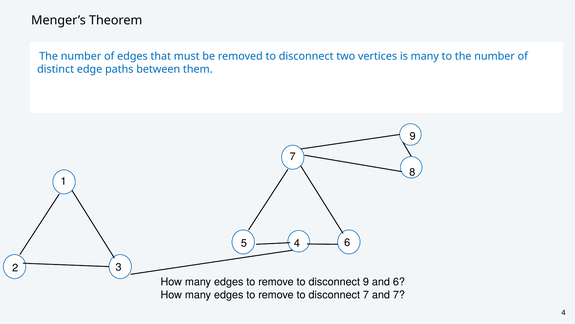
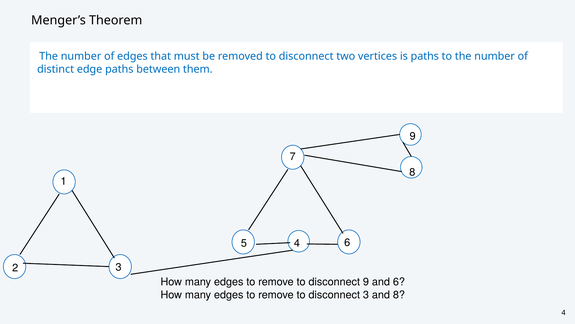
is many: many -> paths
disconnect 7: 7 -> 3
and 7: 7 -> 8
